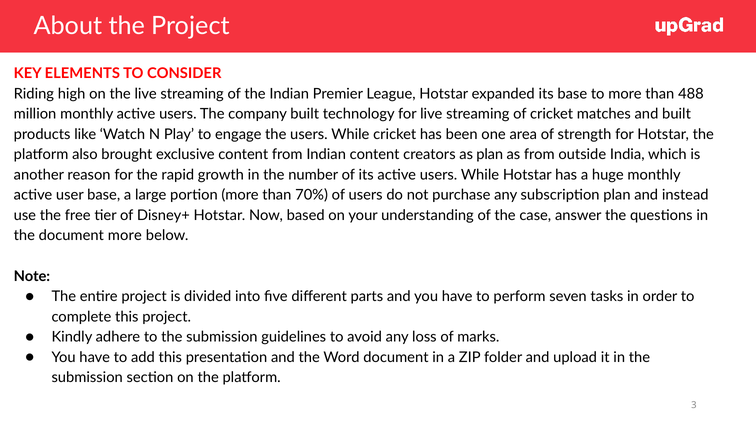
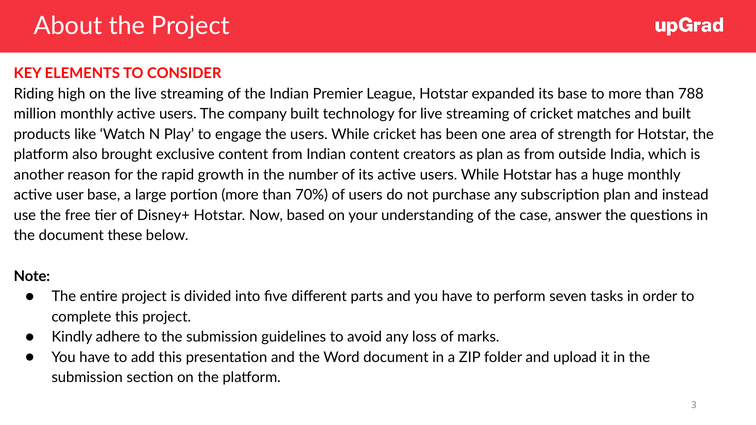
488: 488 -> 788
document more: more -> these
